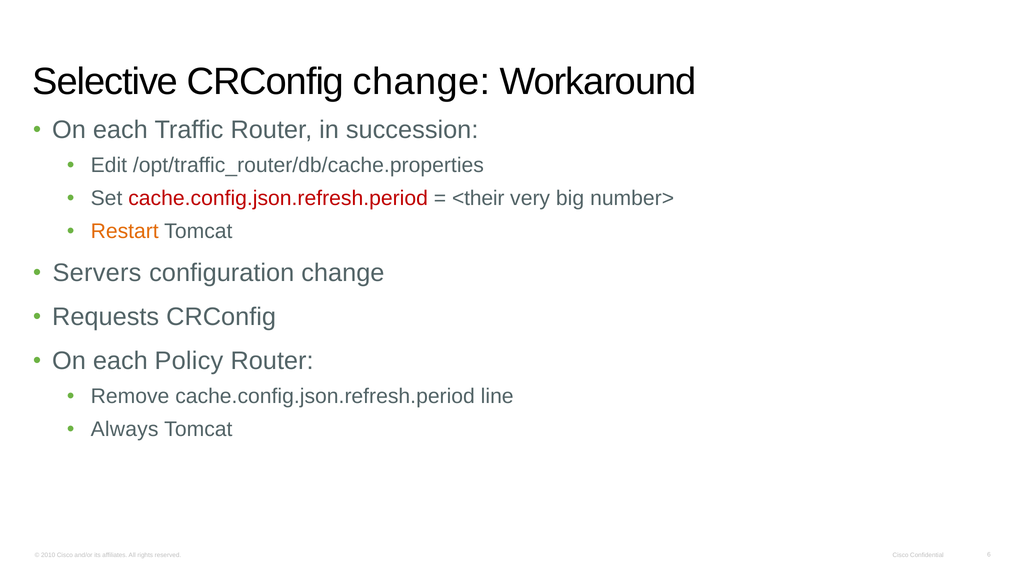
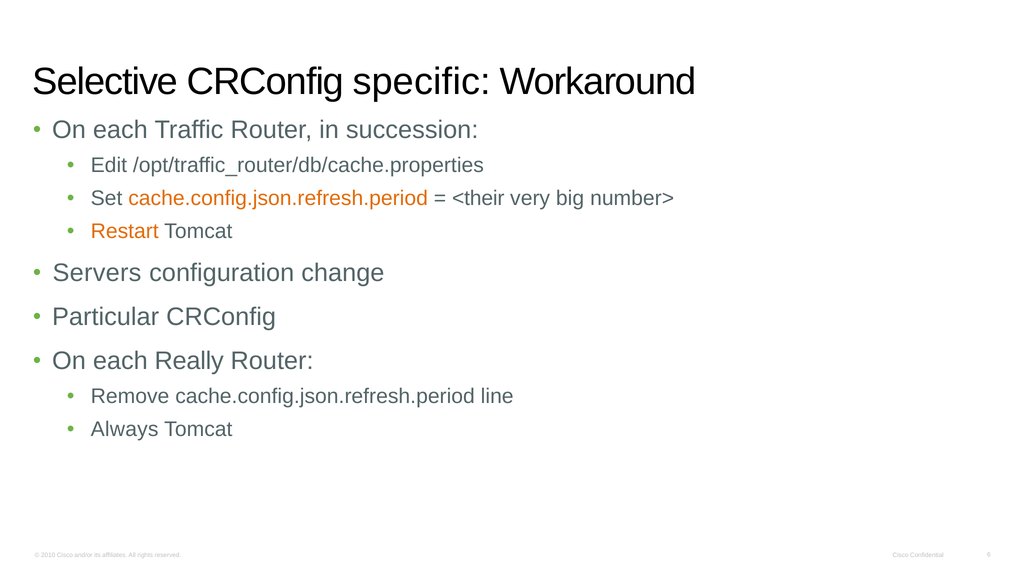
CRConfig change: change -> specific
cache.config.json.refresh.period at (278, 198) colour: red -> orange
Requests: Requests -> Particular
Policy: Policy -> Really
